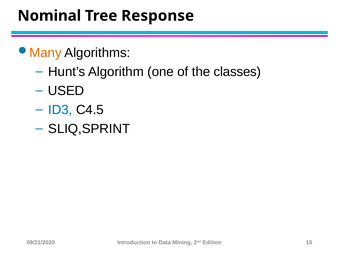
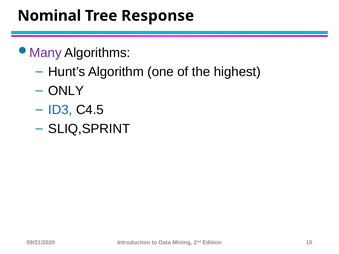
Many colour: orange -> purple
classes: classes -> highest
USED: USED -> ONLY
